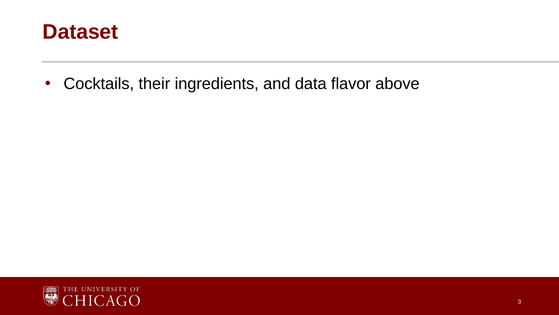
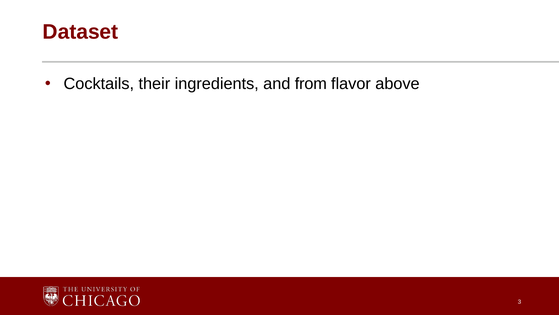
data: data -> from
